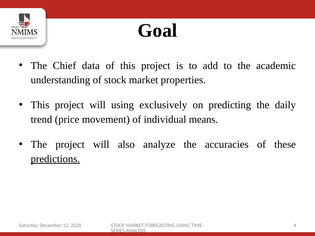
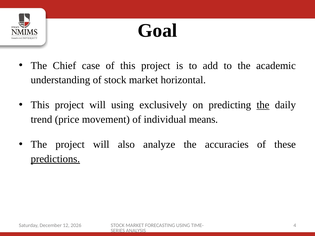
data: data -> case
properties: properties -> horizontal
the at (263, 105) underline: none -> present
